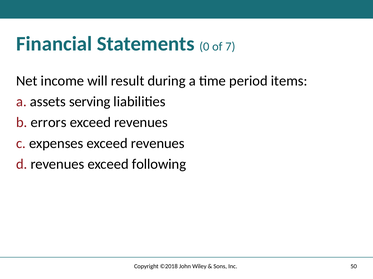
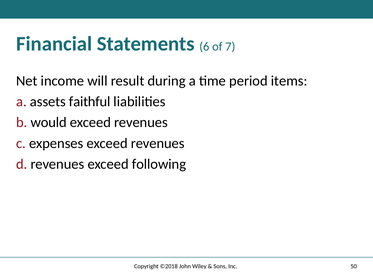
0: 0 -> 6
serving: serving -> faithful
errors: errors -> would
